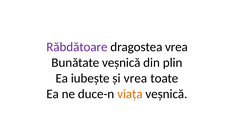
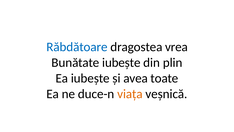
Răbdătoare colour: purple -> blue
Bunătate veșnică: veșnică -> iubește
și vrea: vrea -> avea
